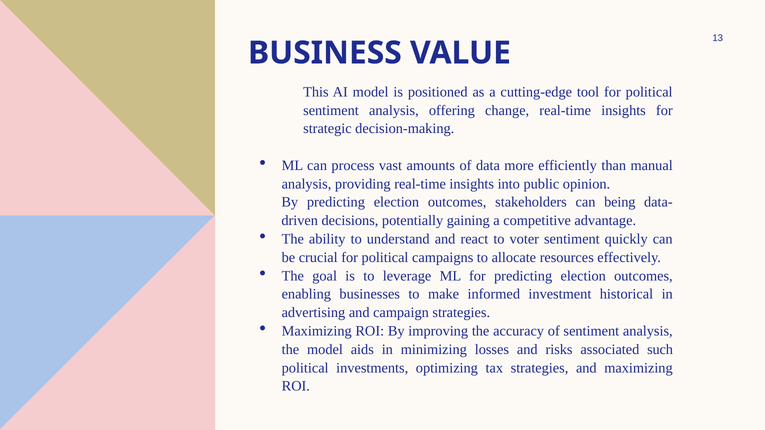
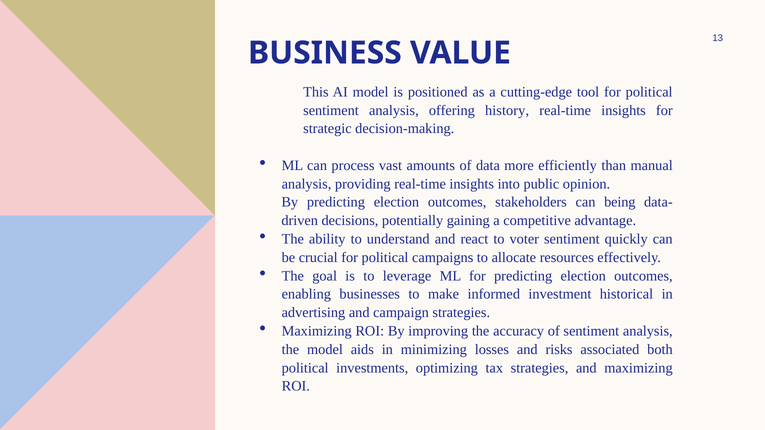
change: change -> history
such: such -> both
